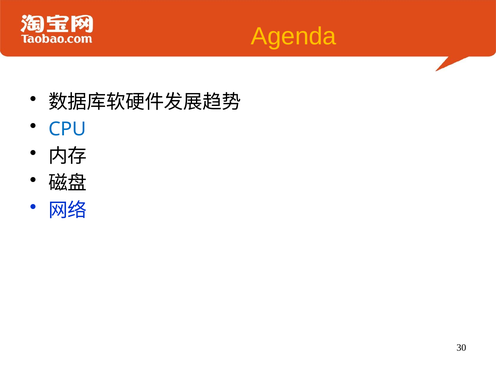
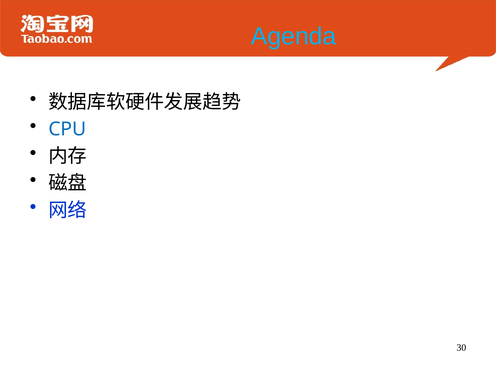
Agenda colour: yellow -> light blue
